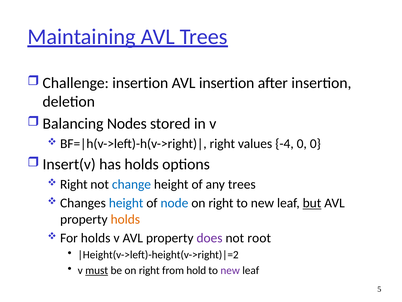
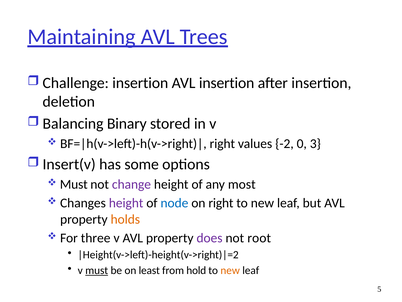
Nodes: Nodes -> Binary
-4: -4 -> -2
0 0: 0 -> 3
has holds: holds -> some
Right at (74, 184): Right -> Must
change colour: blue -> purple
any trees: trees -> most
height at (126, 203) colour: blue -> purple
but underline: present -> none
For holds: holds -> three
be on right: right -> least
new at (230, 270) colour: purple -> orange
